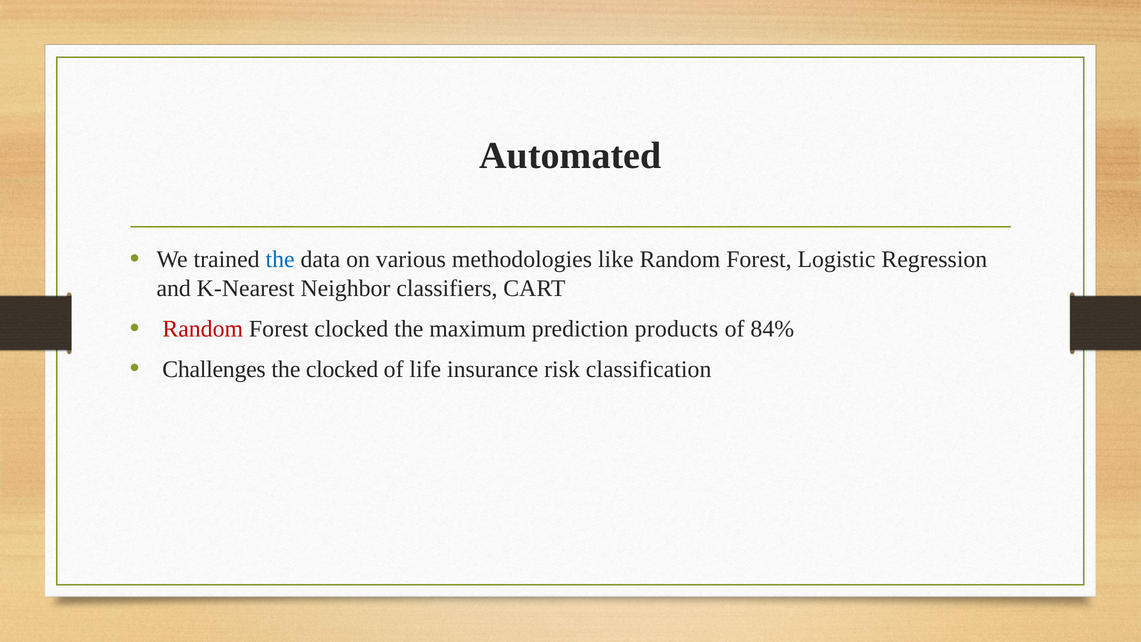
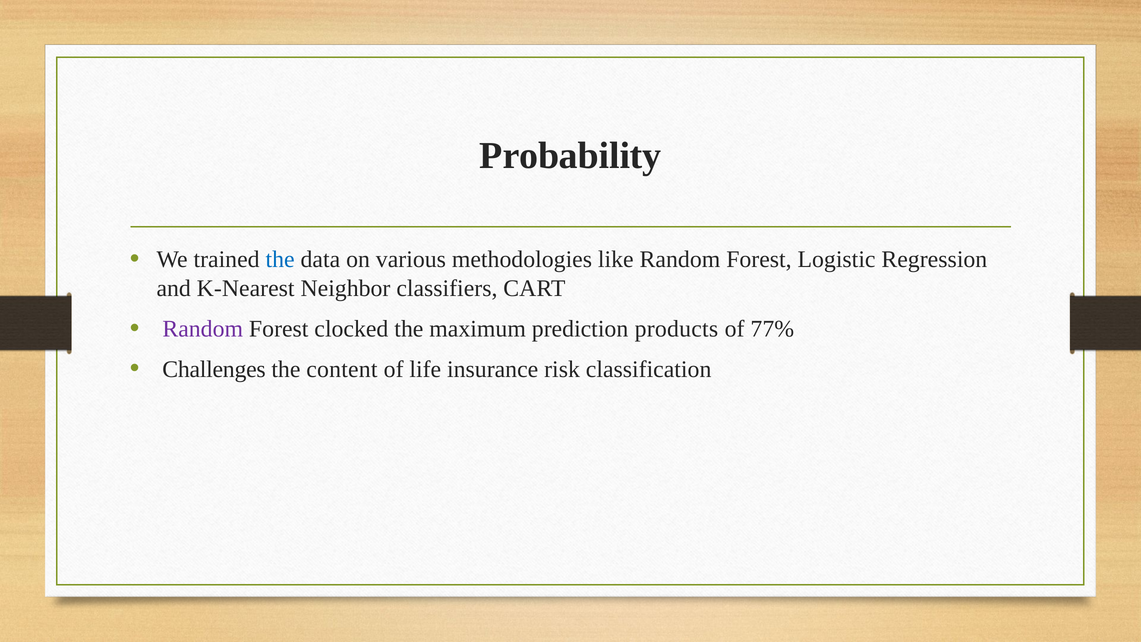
Automated: Automated -> Probability
Random at (203, 329) colour: red -> purple
84%: 84% -> 77%
the clocked: clocked -> content
